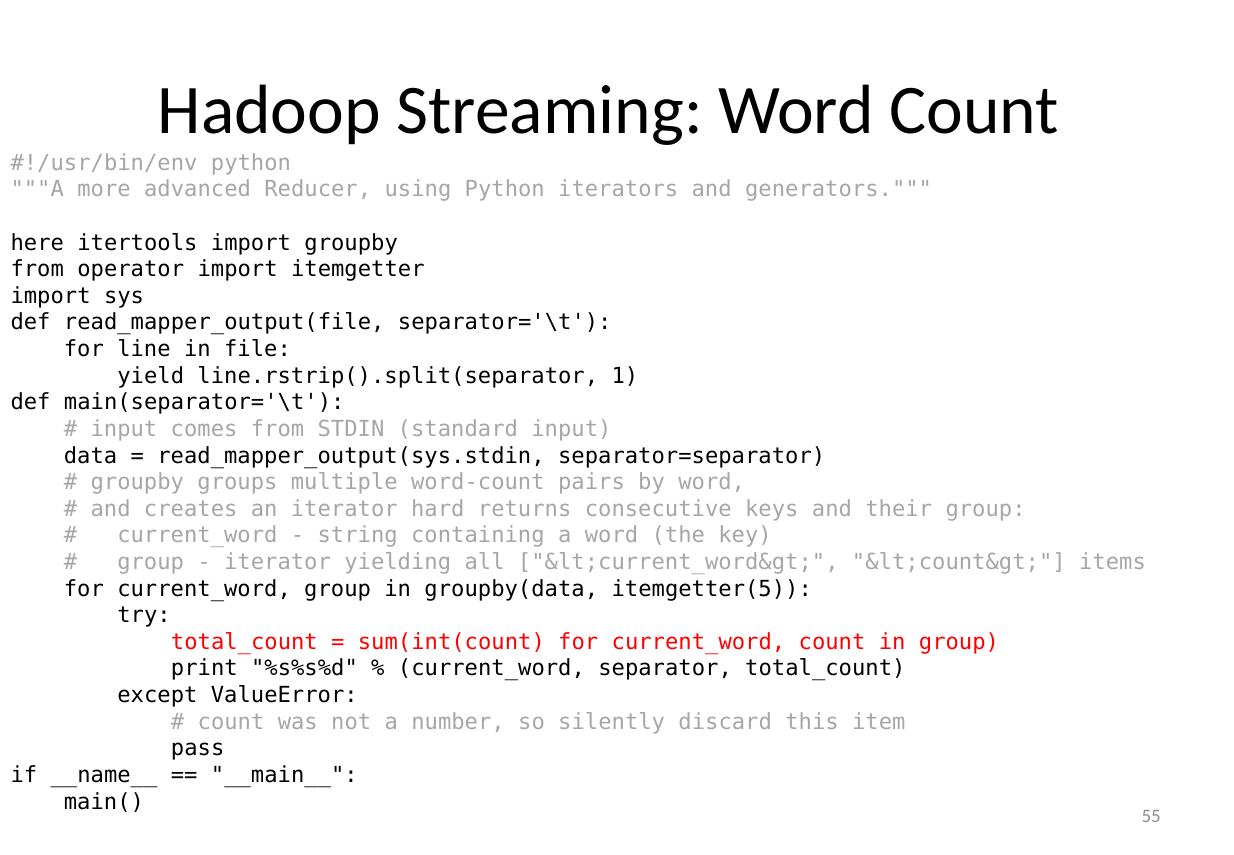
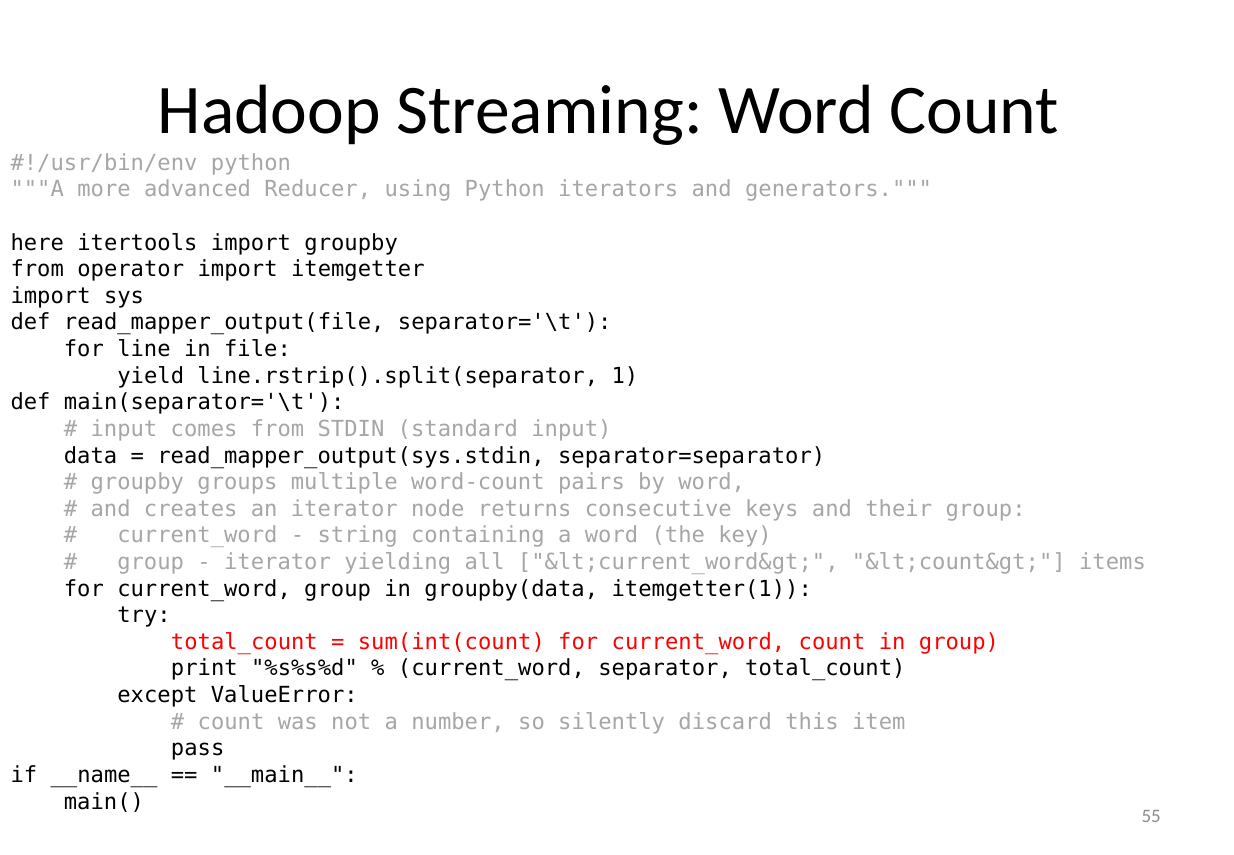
hard: hard -> node
itemgetter(5: itemgetter(5 -> itemgetter(1
